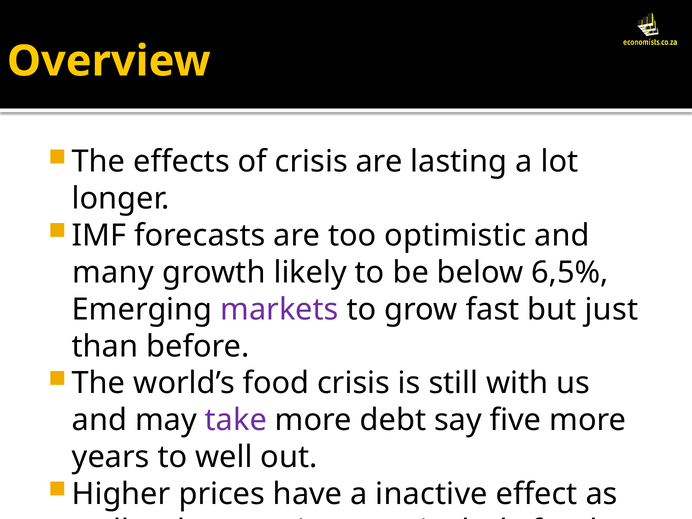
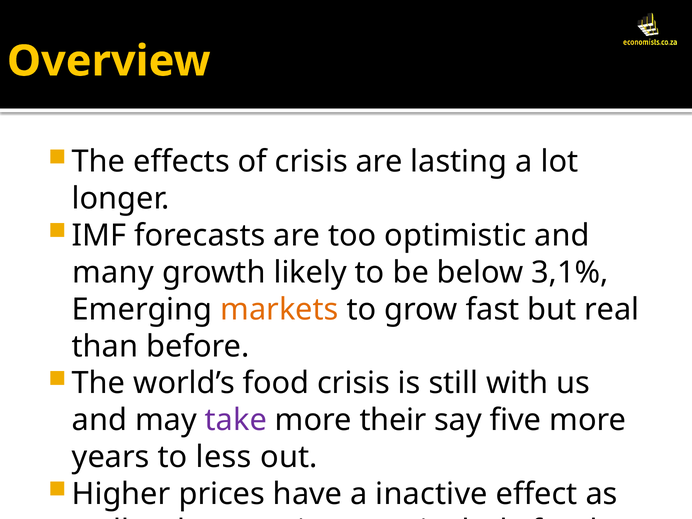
6,5%: 6,5% -> 3,1%
markets colour: purple -> orange
just: just -> real
debt: debt -> their
to well: well -> less
